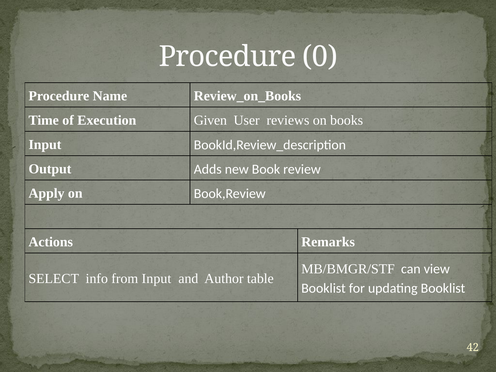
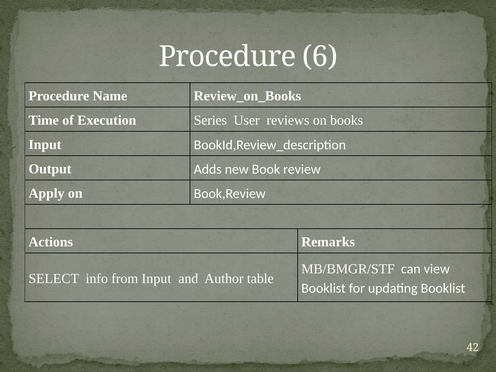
0: 0 -> 6
Given: Given -> Series
